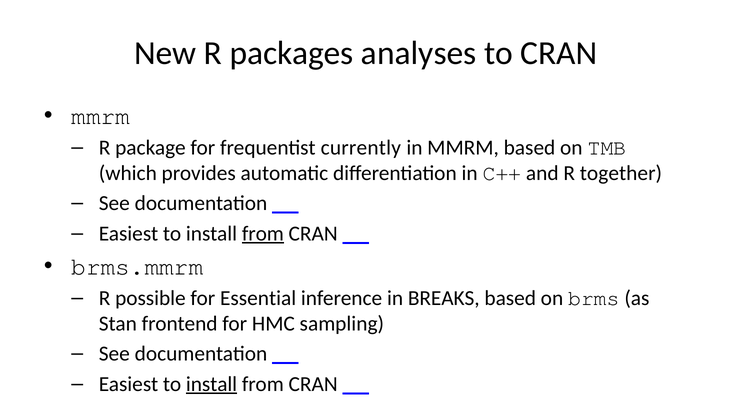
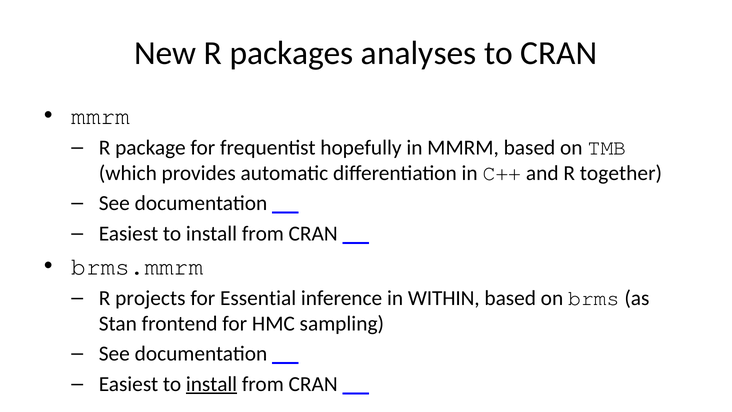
currently: currently -> hopefully
from at (263, 233) underline: present -> none
possible: possible -> projects
BREAKS: BREAKS -> WITHIN
